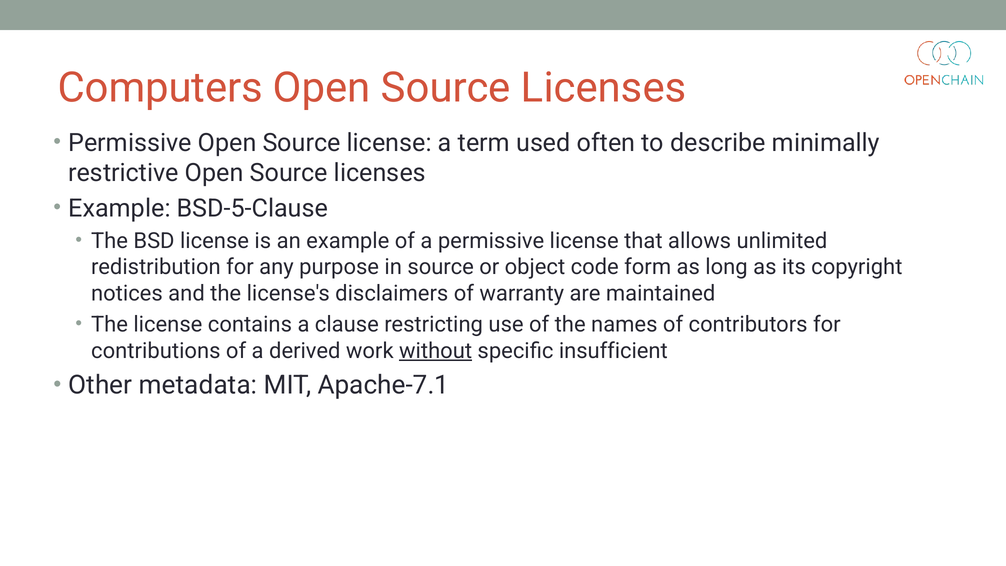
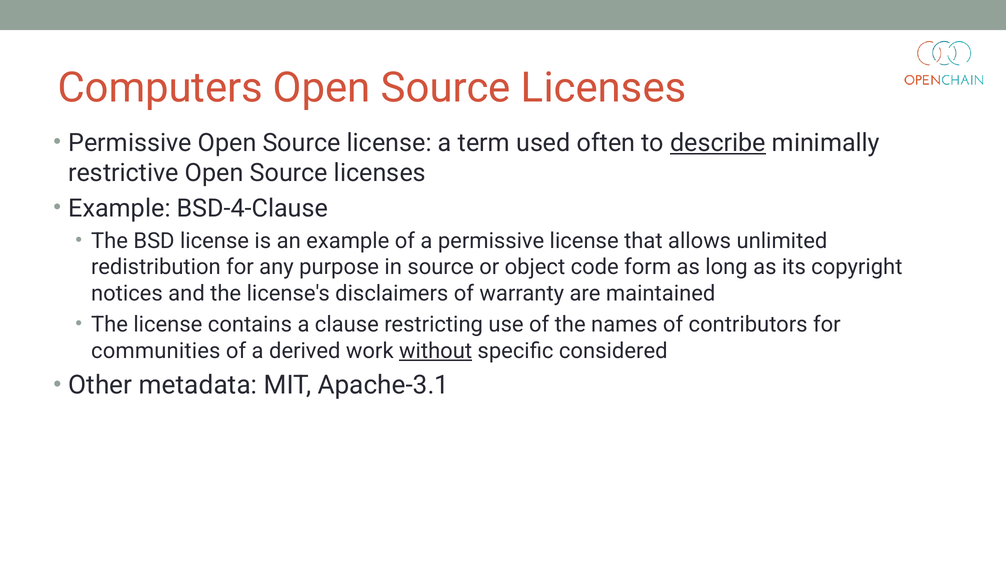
describe underline: none -> present
BSD-5-Clause: BSD-5-Clause -> BSD-4-Clause
contributions: contributions -> communities
insufficient: insufficient -> considered
Apache-7.1: Apache-7.1 -> Apache-3.1
